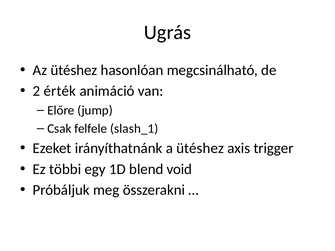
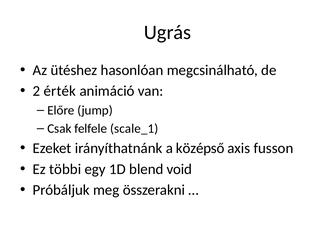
slash_1: slash_1 -> scale_1
a ütéshez: ütéshez -> középső
trigger: trigger -> fusson
